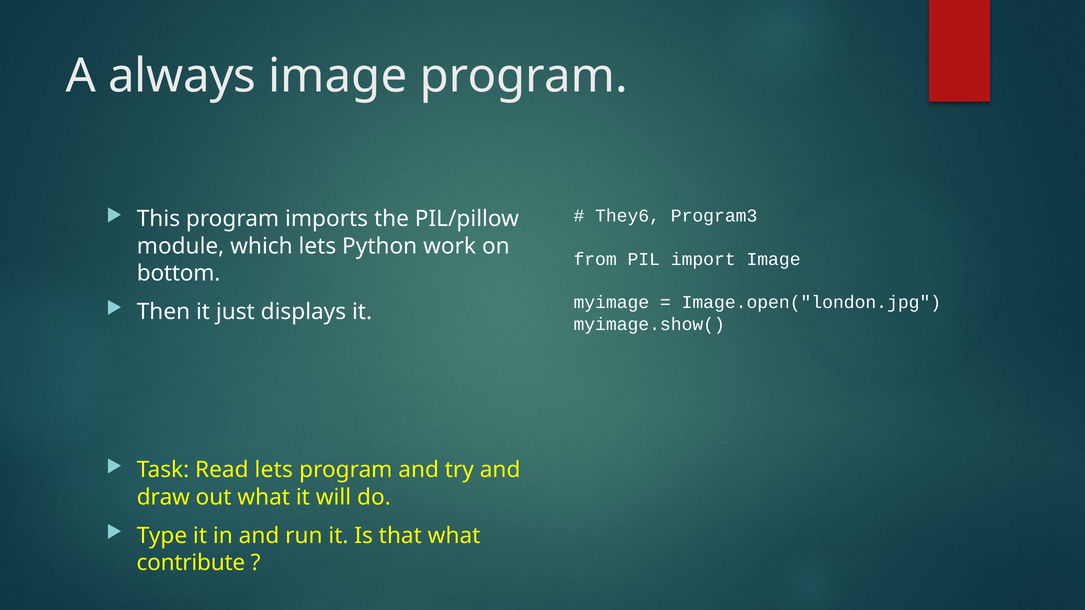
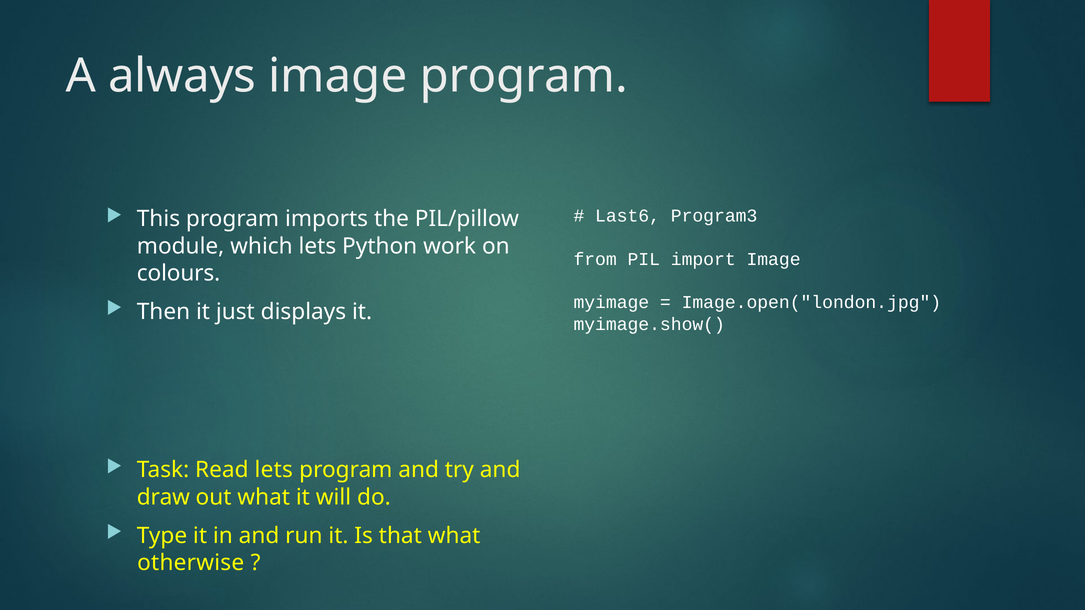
They6: They6 -> Last6
bottom: bottom -> colours
contribute: contribute -> otherwise
